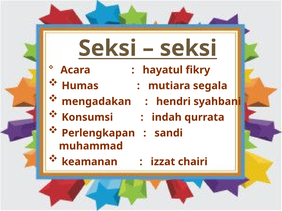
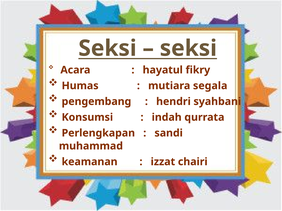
mengadakan: mengadakan -> pengembang
